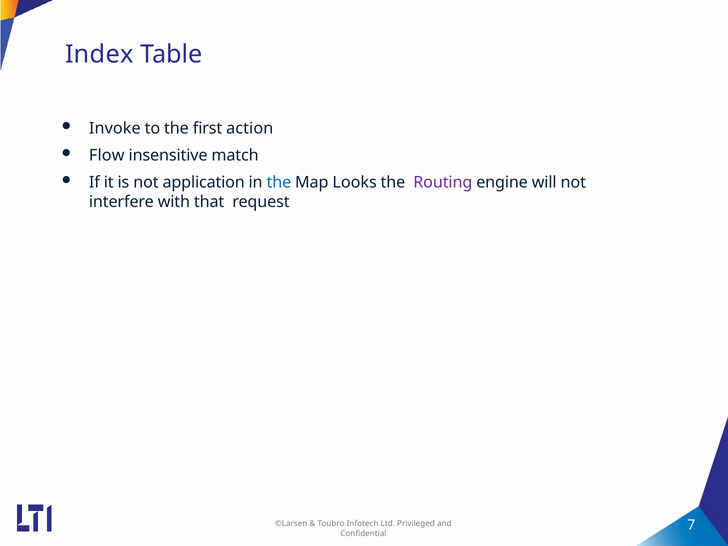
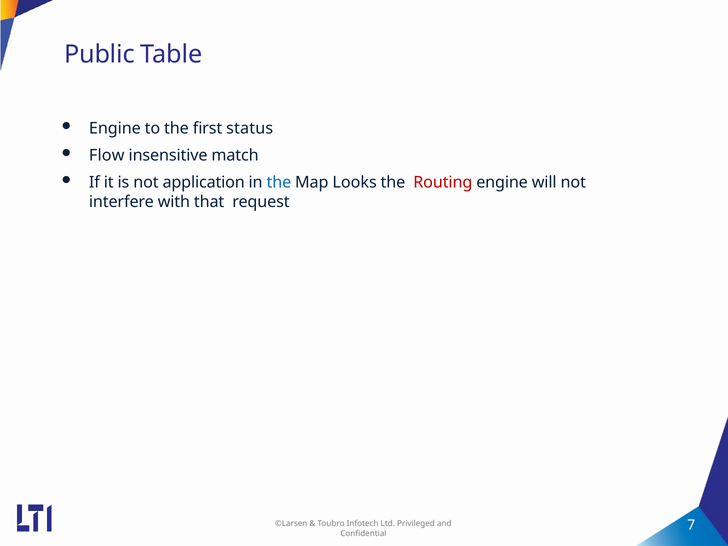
Index: Index -> Public
Invoke at (115, 129): Invoke -> Engine
action: action -> status
Routing colour: purple -> red
